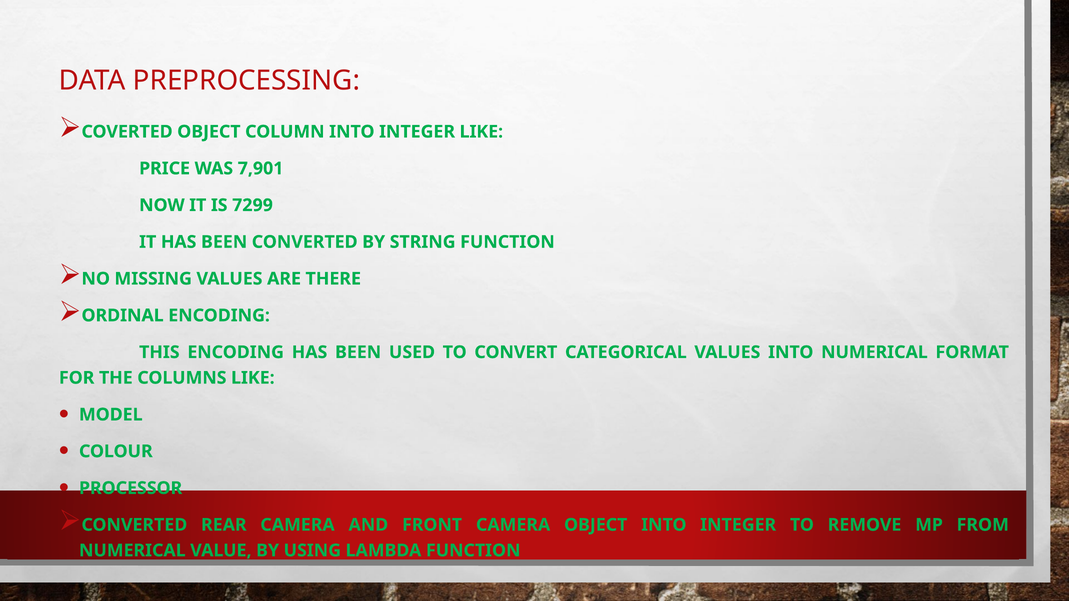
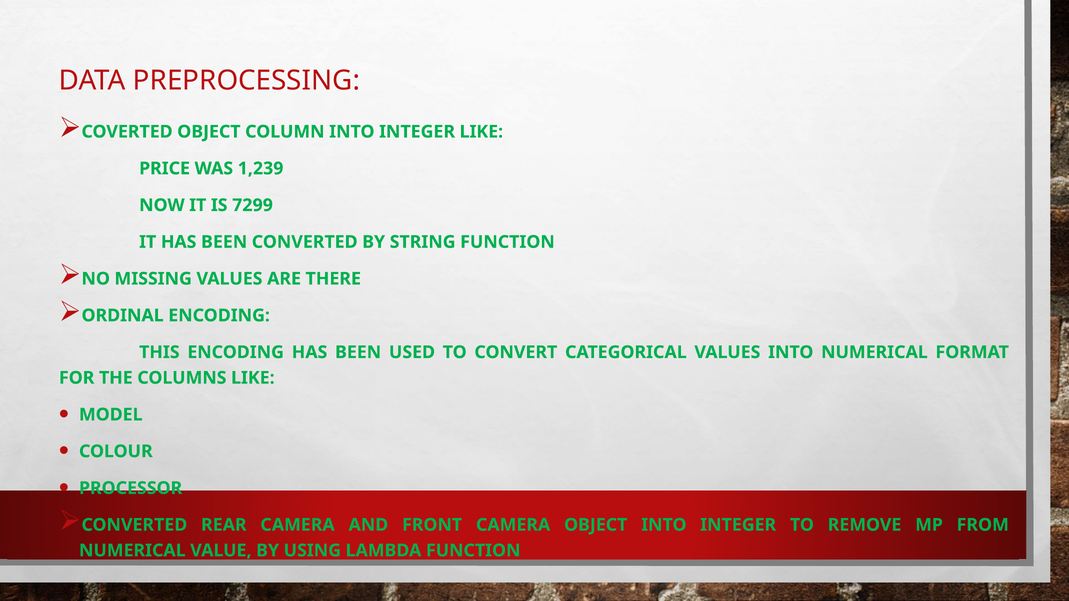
7,901: 7,901 -> 1,239
